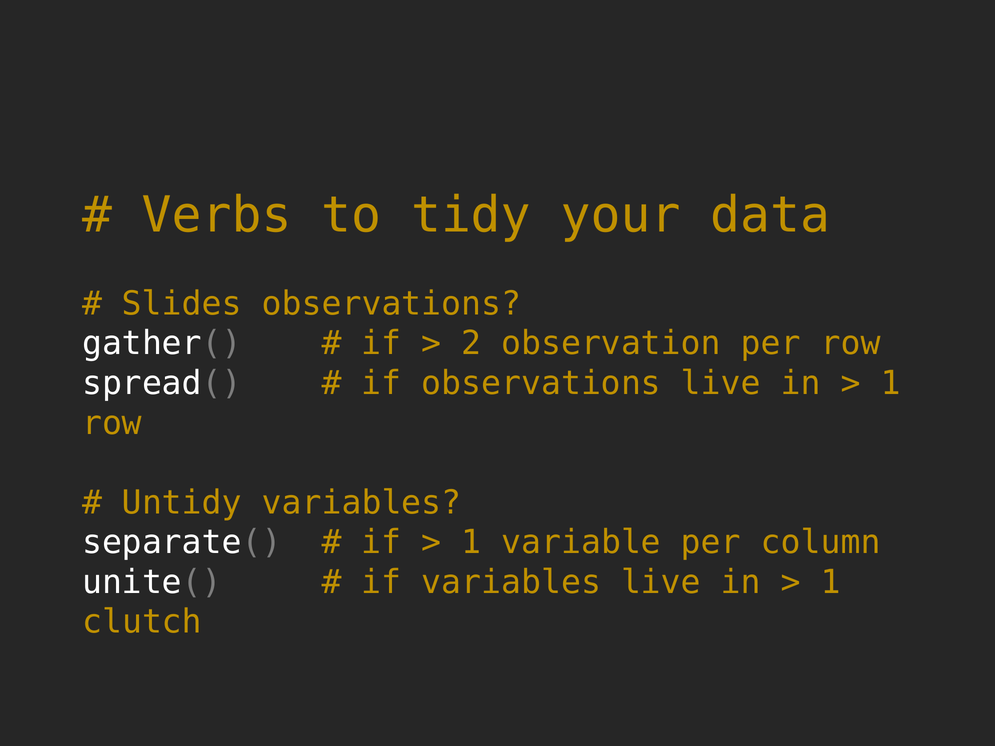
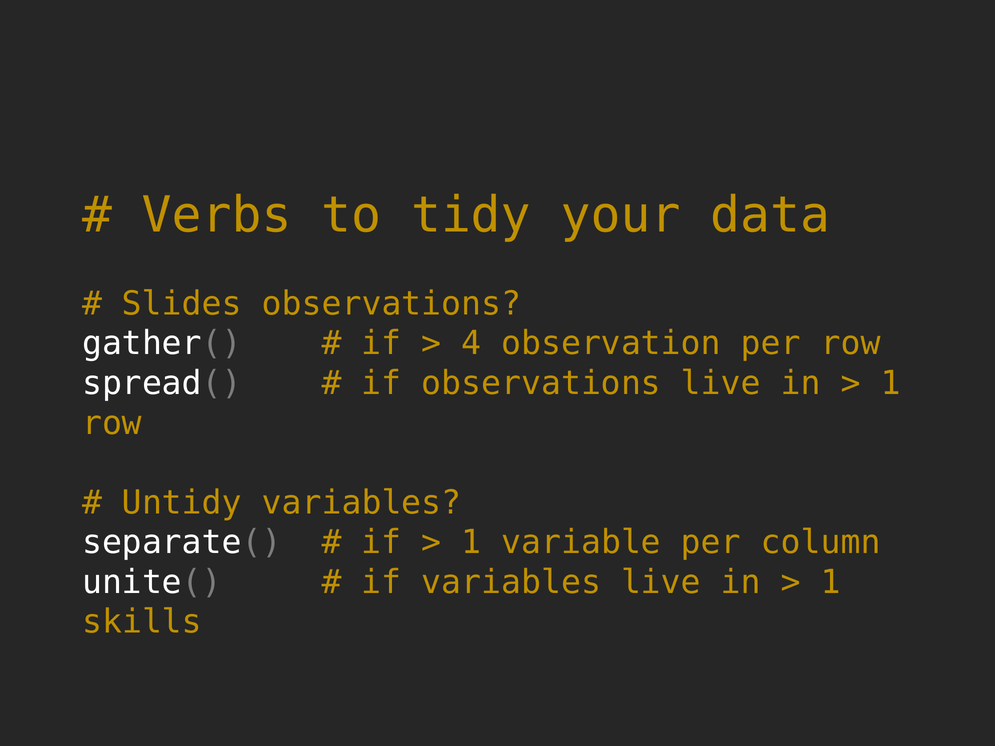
2: 2 -> 4
clutch: clutch -> skills
